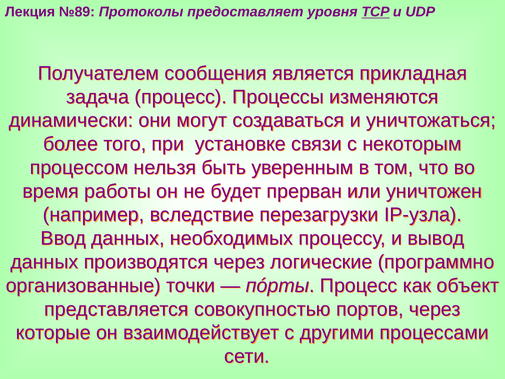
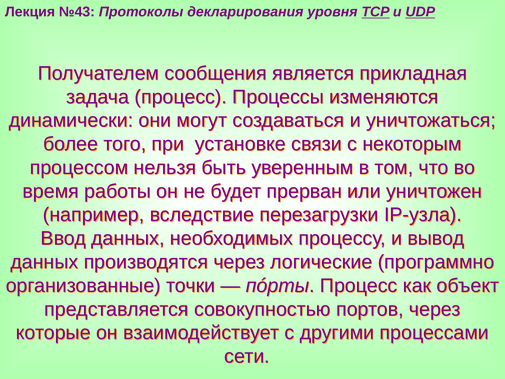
№89: №89 -> №43
предоставляет: предоставляет -> декларирования
UDP underline: none -> present
